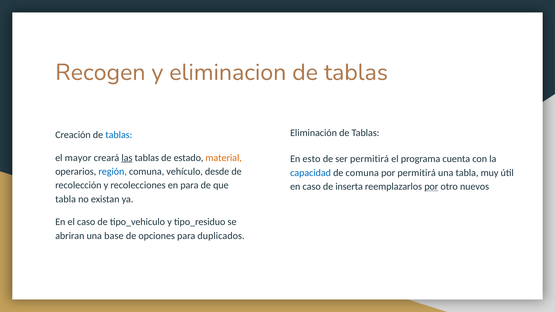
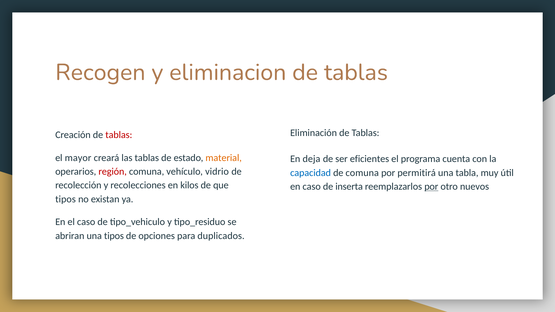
tablas at (119, 135) colour: blue -> red
las underline: present -> none
esto: esto -> deja
ser permitirá: permitirá -> eficientes
región colour: blue -> red
desde: desde -> vidrio
en para: para -> kilos
tabla at (66, 199): tabla -> tipos
una base: base -> tipos
